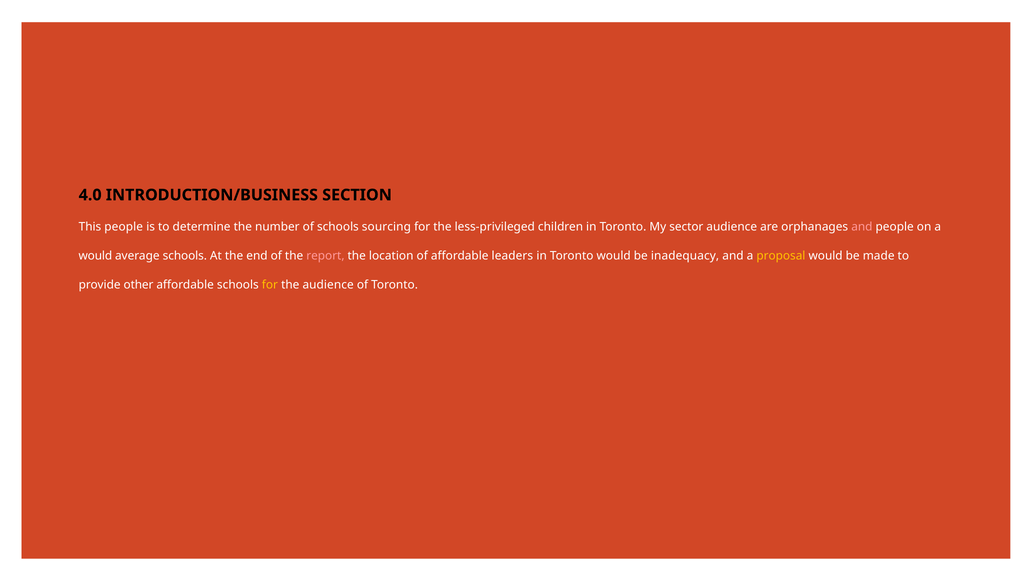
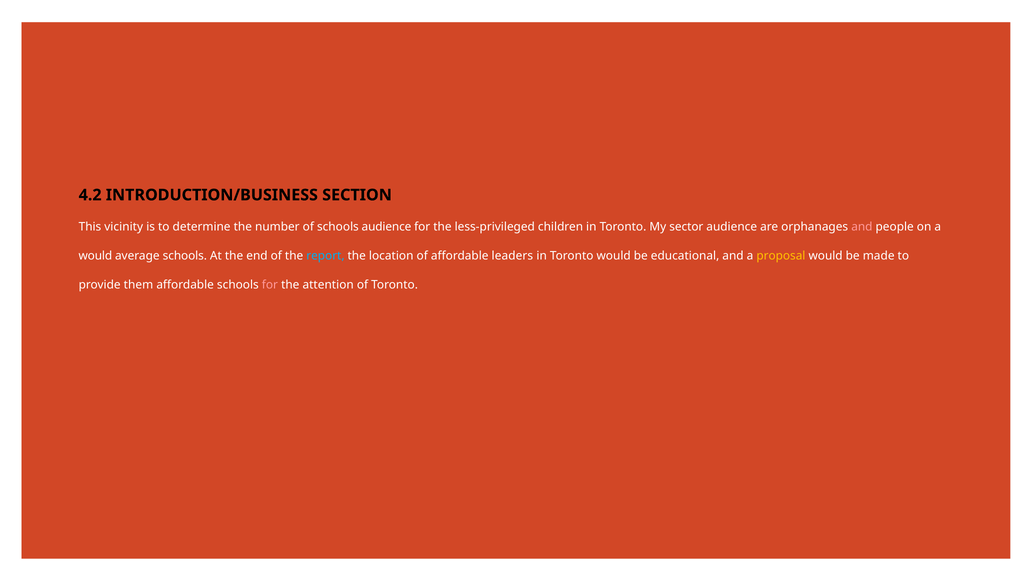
4.0: 4.0 -> 4.2
This people: people -> vicinity
schools sourcing: sourcing -> audience
report colour: pink -> light blue
inadequacy: inadequacy -> educational
other: other -> them
for at (270, 285) colour: yellow -> pink
the audience: audience -> attention
